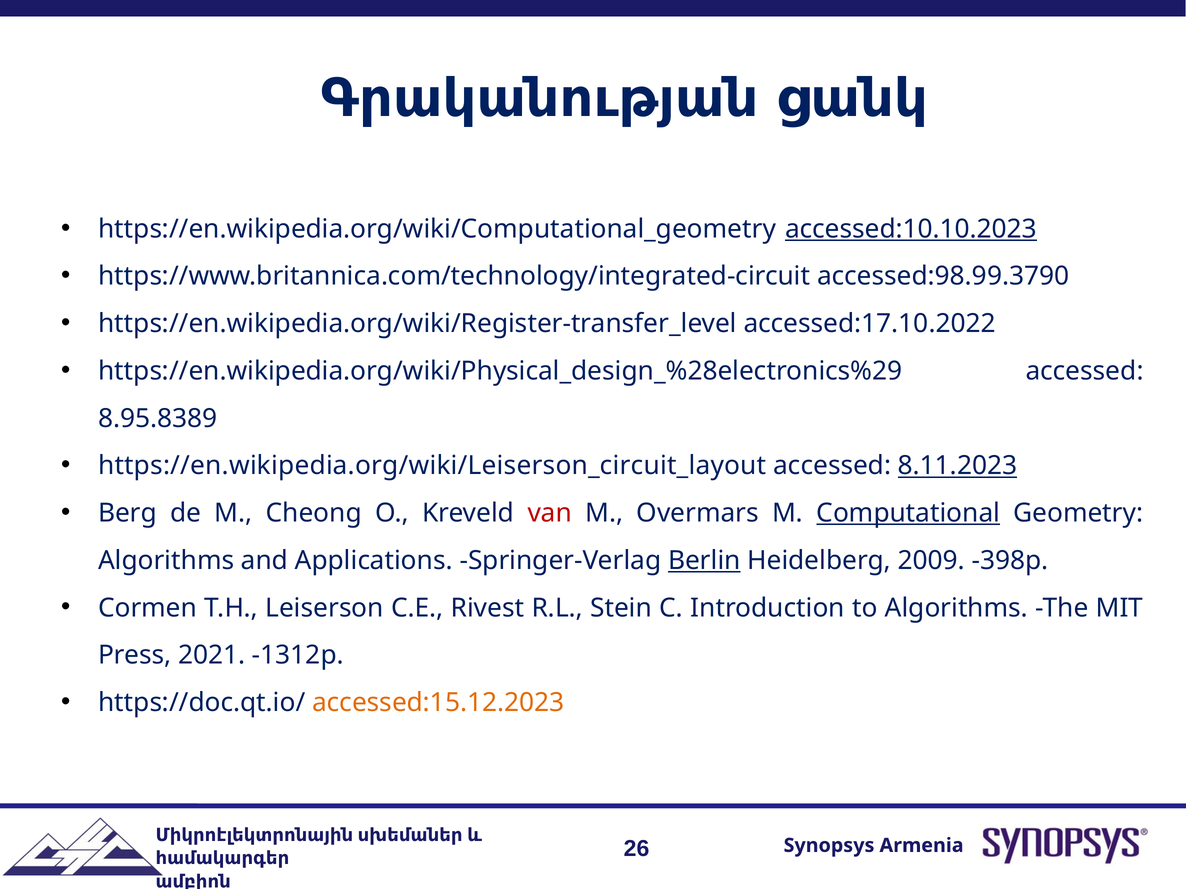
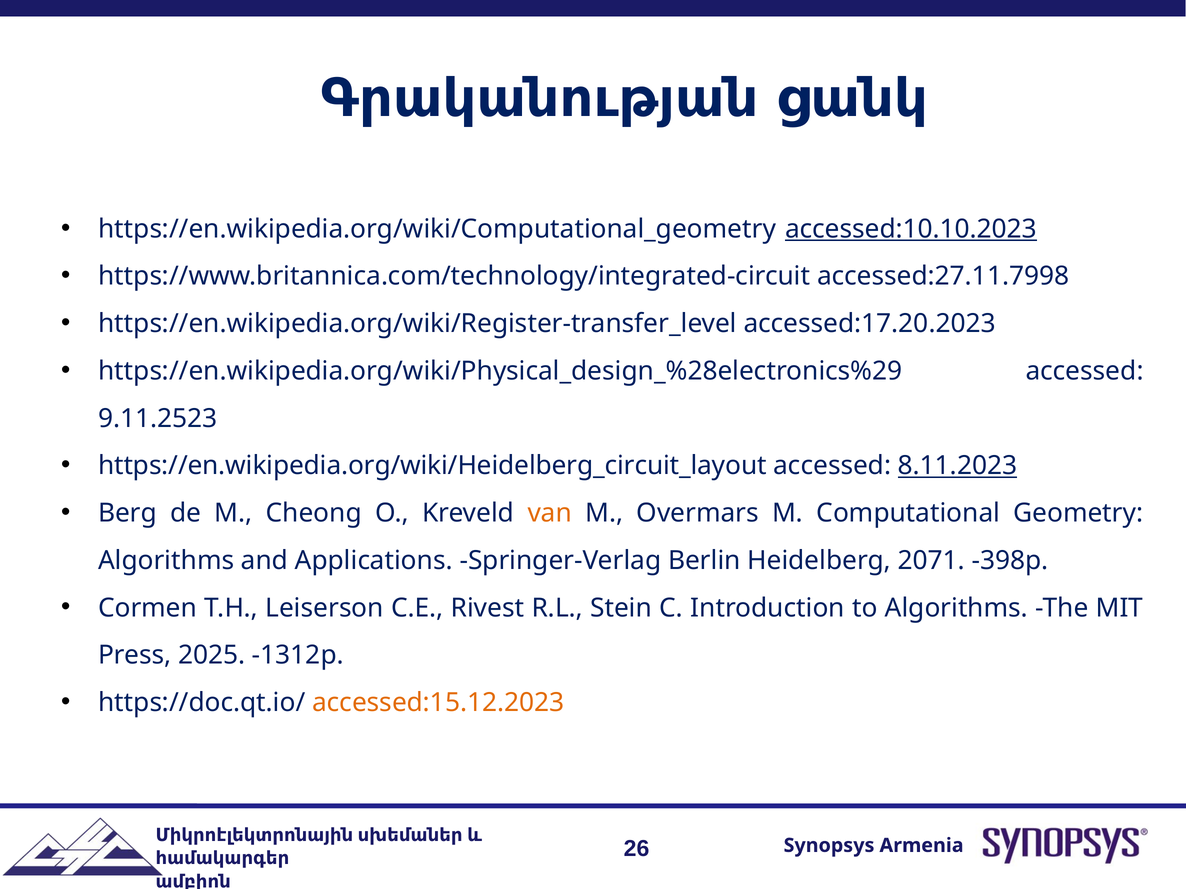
accessed:98.99.3790: accessed:98.99.3790 -> accessed:27.11.7998
accessed:17.10.2022: accessed:17.10.2022 -> accessed:17.20.2023
8.95.8389: 8.95.8389 -> 9.11.2523
https://en.wikipedia.org/wiki/Leiserson_circuit_layout: https://en.wikipedia.org/wiki/Leiserson_circuit_layout -> https://en.wikipedia.org/wiki/Heidelberg_circuit_layout
van colour: red -> orange
Computational underline: present -> none
Berlin underline: present -> none
2009: 2009 -> 2071
2021: 2021 -> 2025
